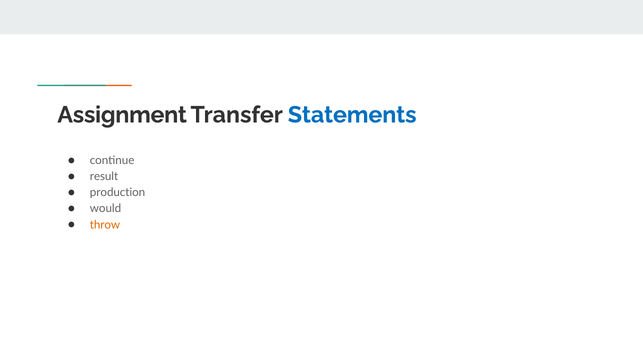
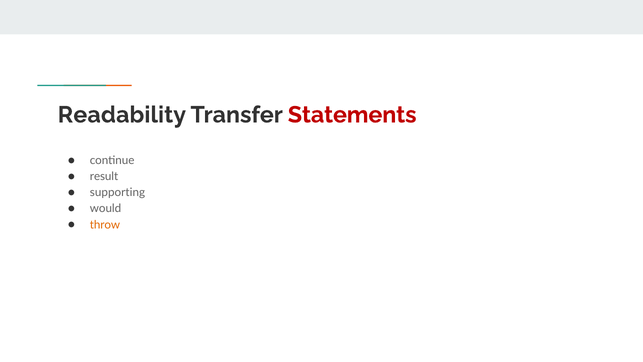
Assignment: Assignment -> Readability
Statements colour: blue -> red
production: production -> supporting
